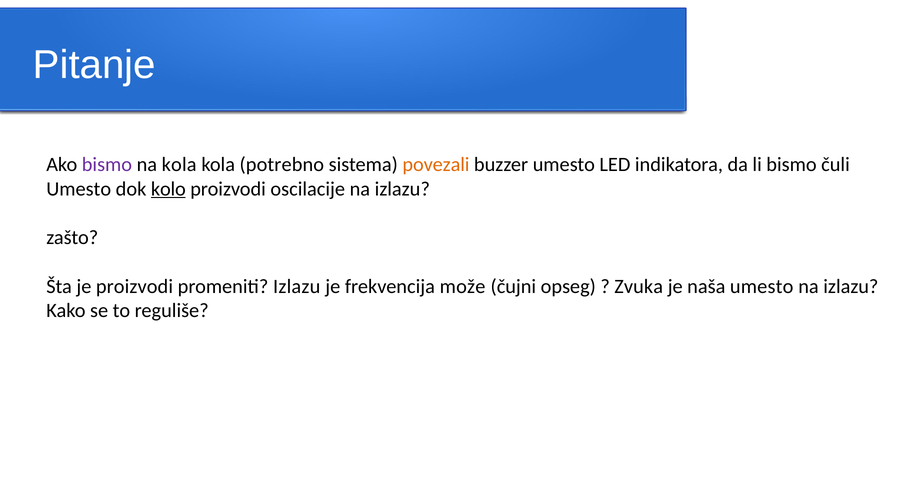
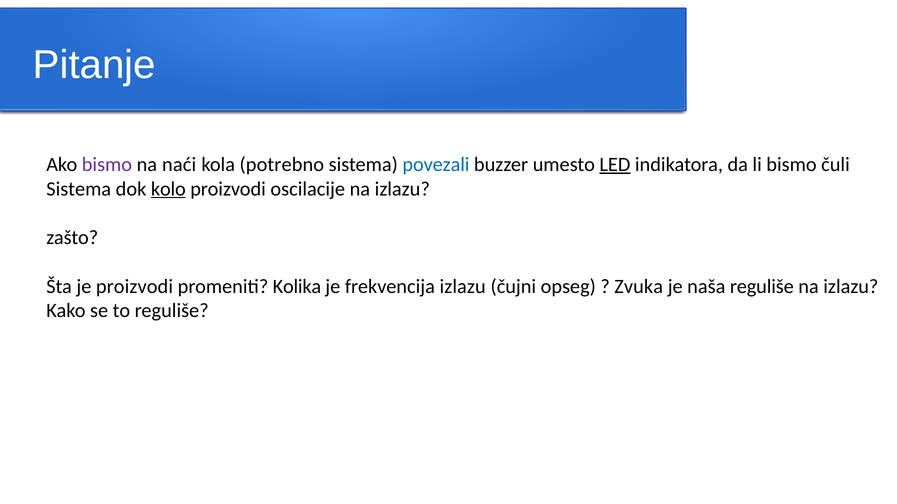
na kola: kola -> naći
povezali colour: orange -> blue
LED underline: none -> present
Umesto at (79, 189): Umesto -> Sistema
promeniti Izlazu: Izlazu -> Kolika
frekvencija može: može -> izlazu
naša umesto: umesto -> reguliše
